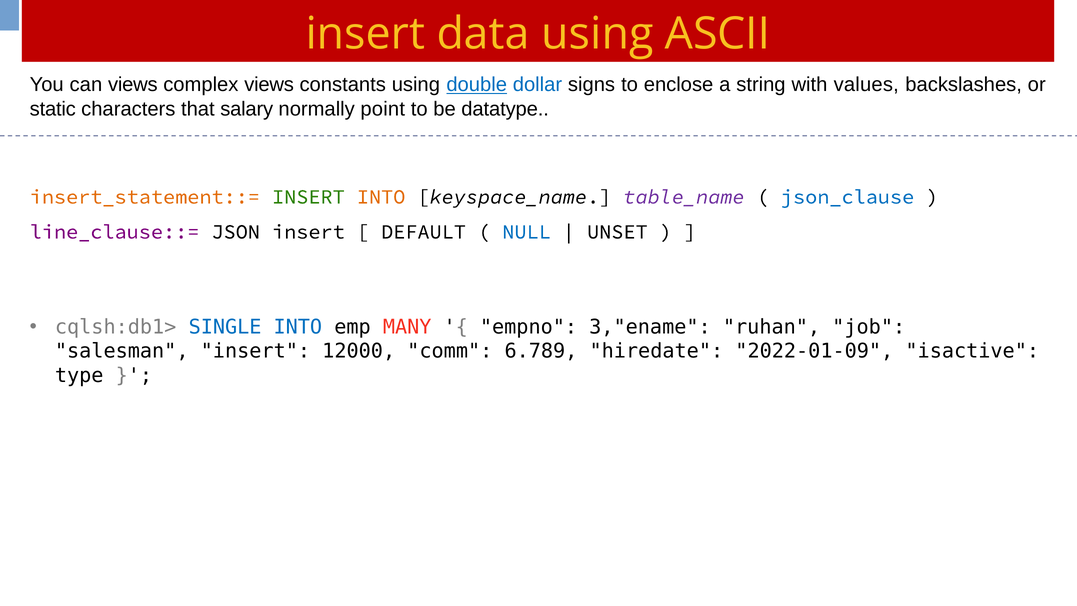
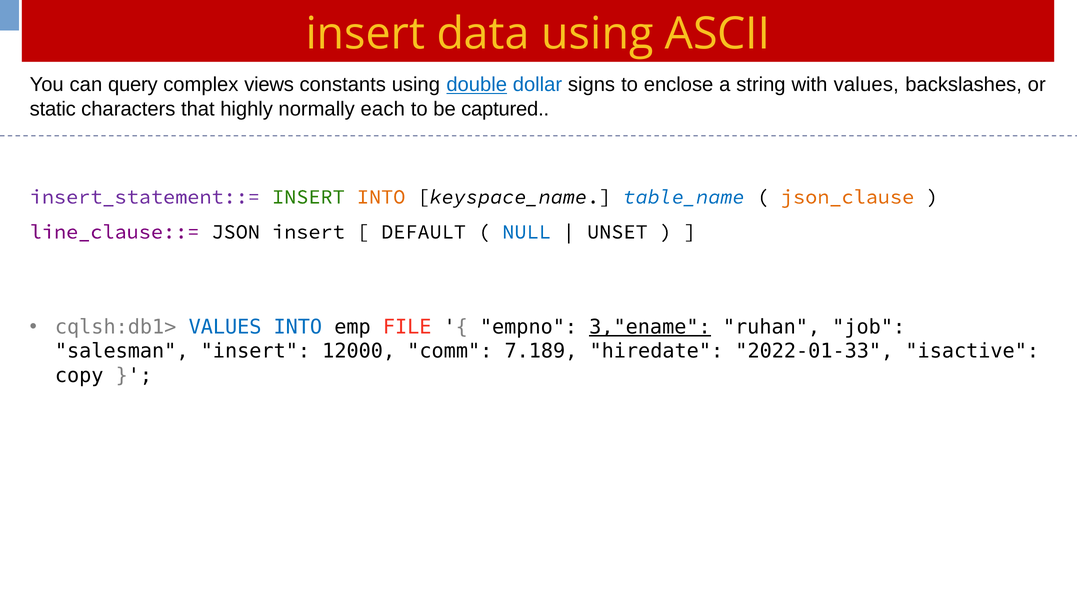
can views: views -> query
salary: salary -> highly
point: point -> each
datatype: datatype -> captured
insert_statement::= colour: orange -> purple
table_name colour: purple -> blue
json_clause colour: blue -> orange
cqlsh:db1> SINGLE: SINGLE -> VALUES
MANY: MANY -> FILE
3,"ename underline: none -> present
6.789: 6.789 -> 7.189
2022-01-09: 2022-01-09 -> 2022-01-33
type: type -> copy
